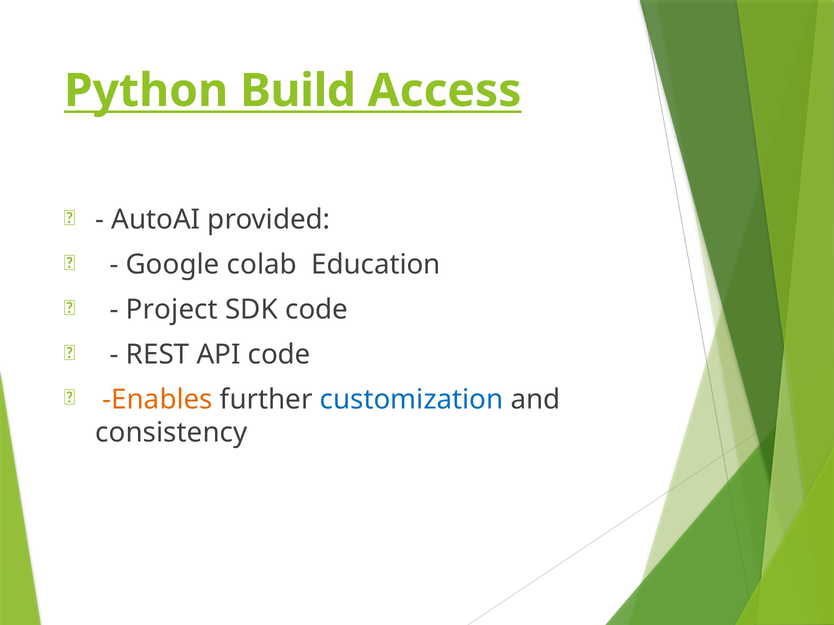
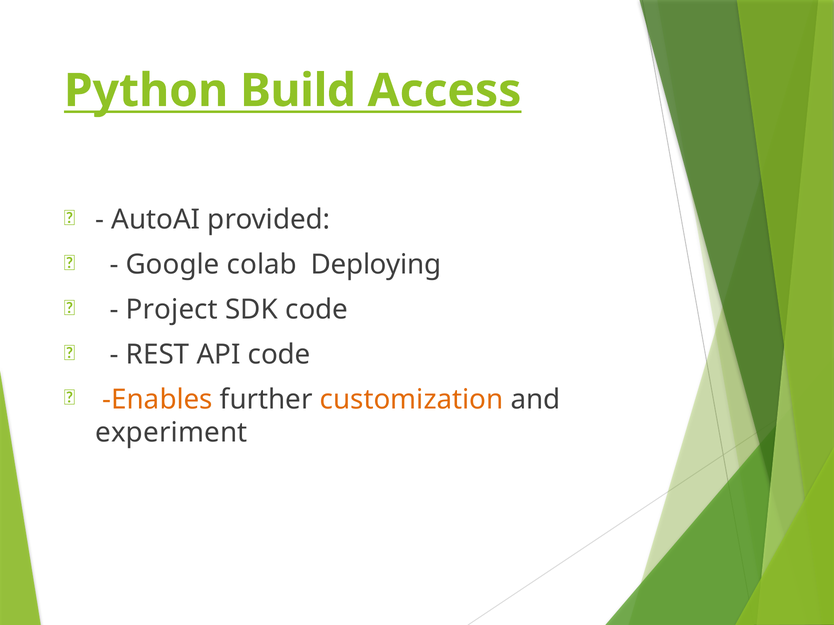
Education: Education -> Deploying
customization colour: blue -> orange
consistency: consistency -> experiment
